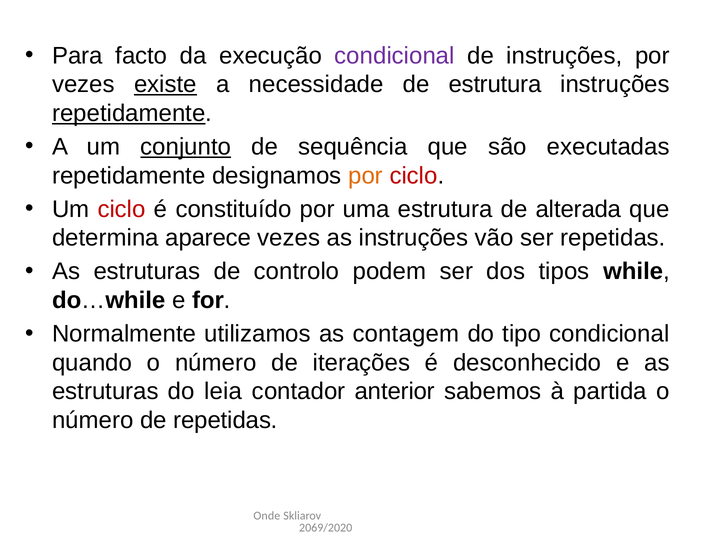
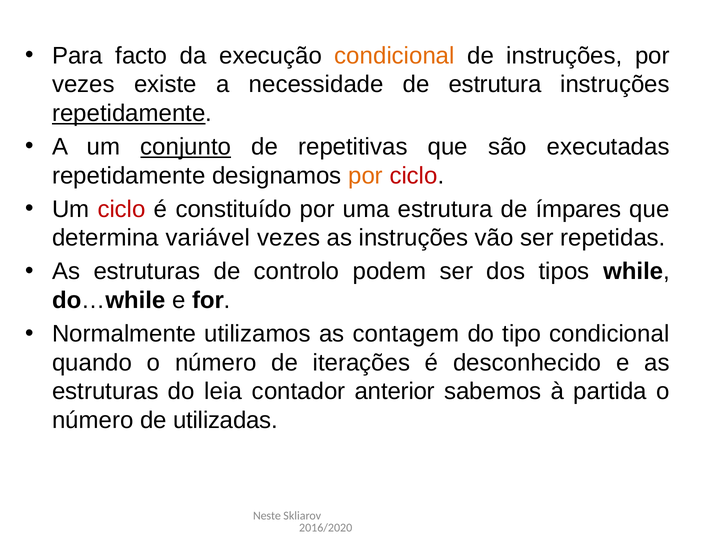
condicional at (395, 56) colour: purple -> orange
existe underline: present -> none
sequência: sequência -> repetitivas
alterada: alterada -> ímpares
aparece: aparece -> variável
de repetidas: repetidas -> utilizadas
Onde: Onde -> Neste
2069/2020: 2069/2020 -> 2016/2020
